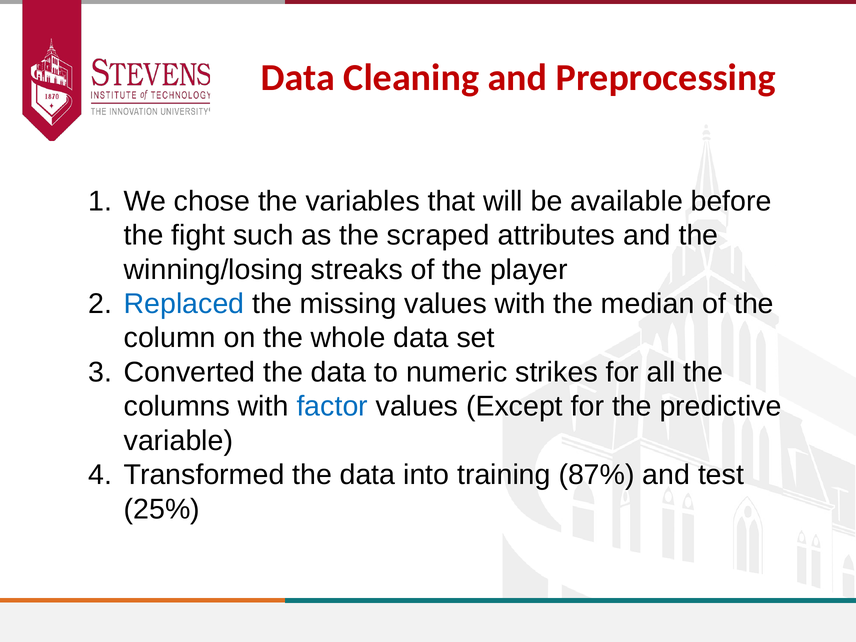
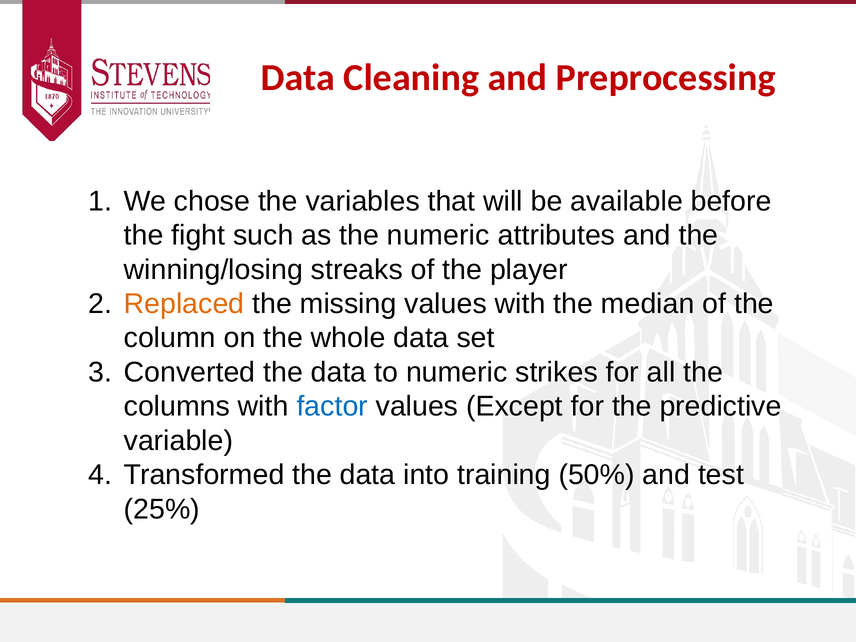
the scraped: scraped -> numeric
Replaced colour: blue -> orange
87%: 87% -> 50%
